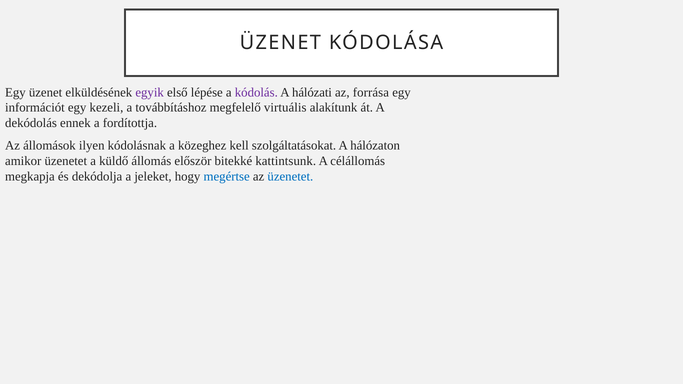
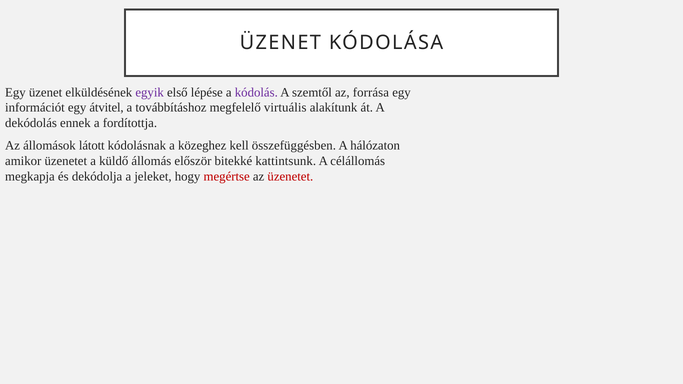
hálózati: hálózati -> szemtől
kezeli: kezeli -> átvitel
ilyen: ilyen -> látott
szolgáltatásokat: szolgáltatásokat -> összefüggésben
megértse colour: blue -> red
üzenetet at (290, 176) colour: blue -> red
